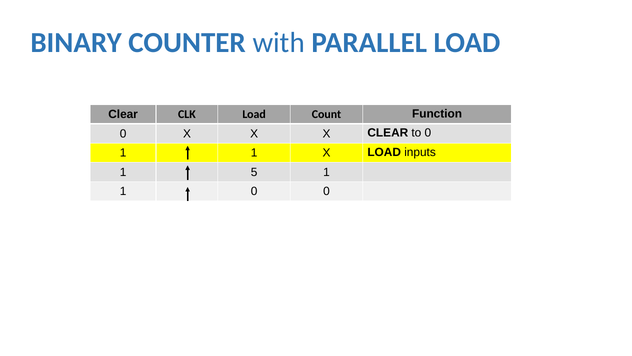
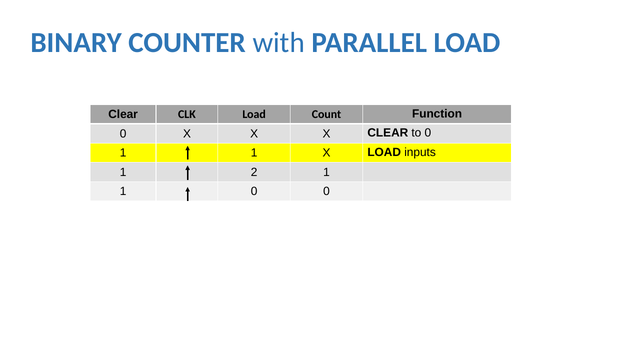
5: 5 -> 2
